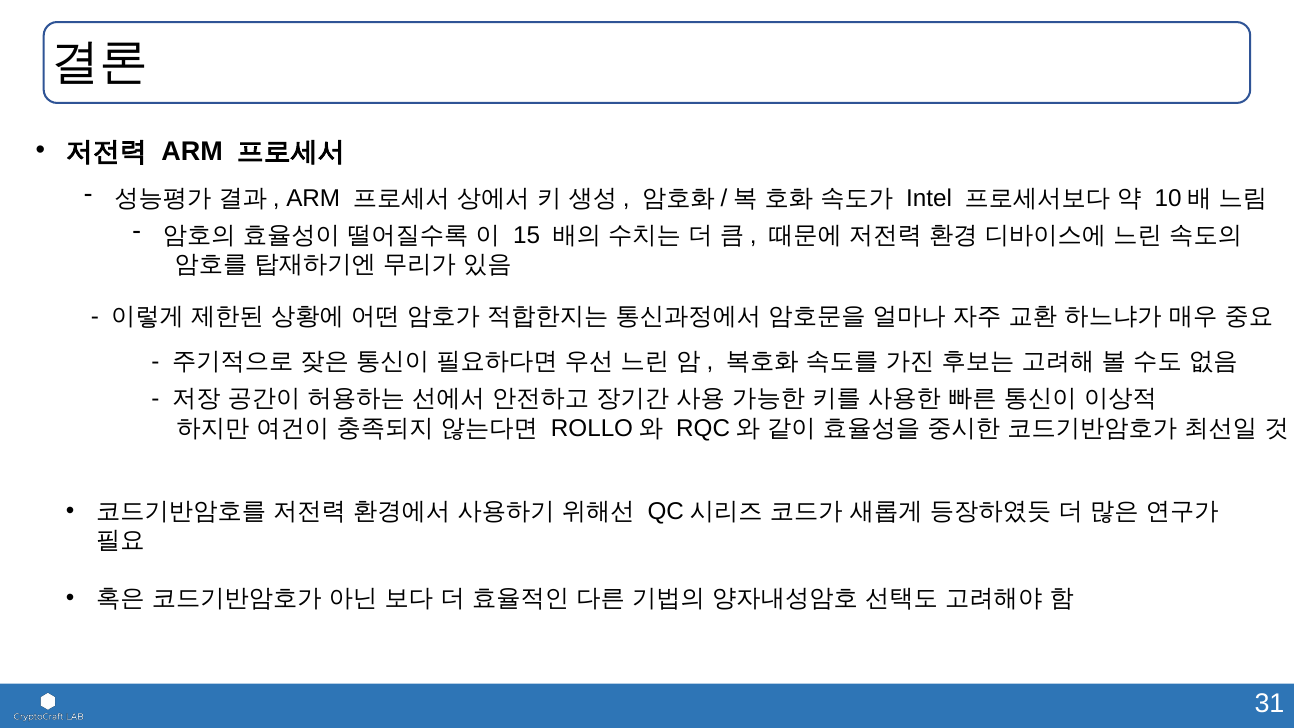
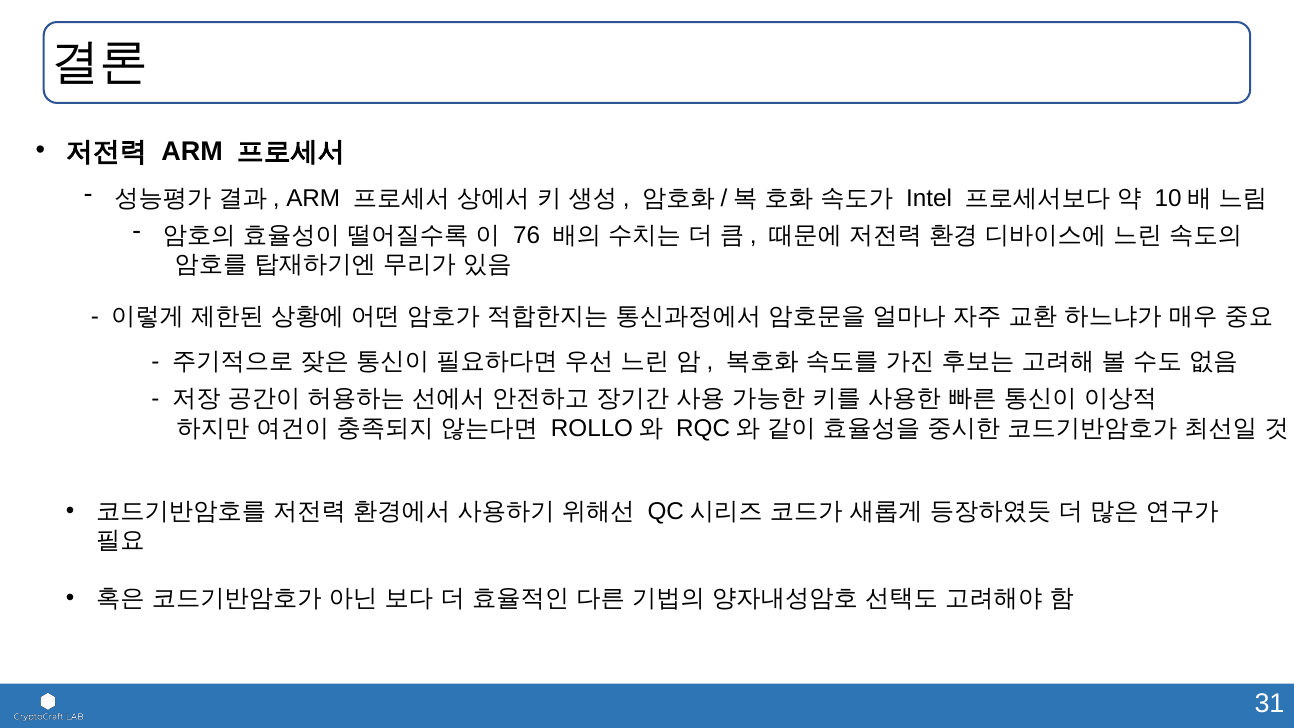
15: 15 -> 76
